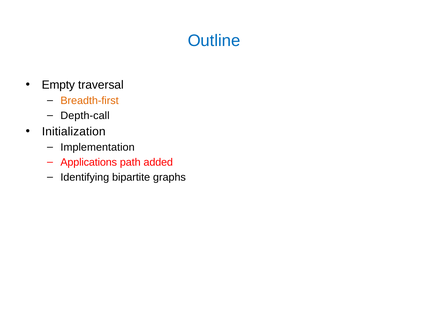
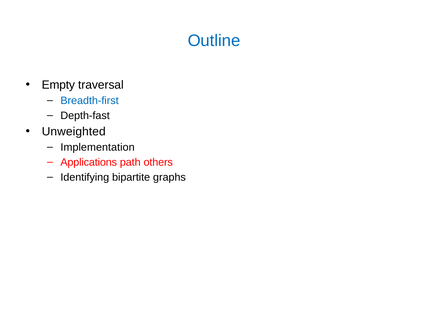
Breadth-first colour: orange -> blue
Depth-call: Depth-call -> Depth-fast
Initialization: Initialization -> Unweighted
added: added -> others
